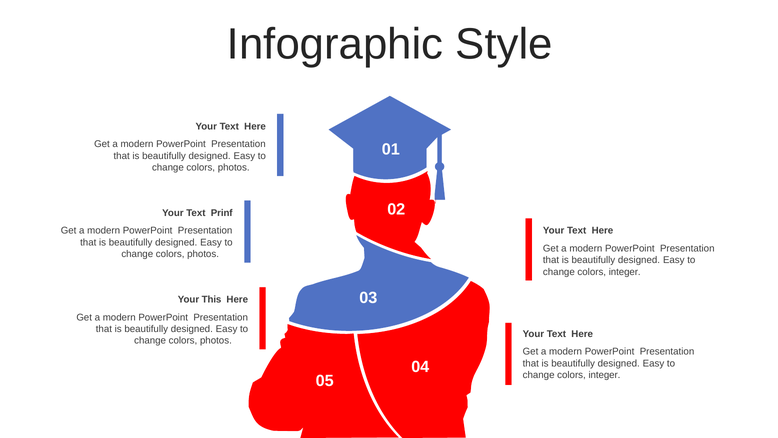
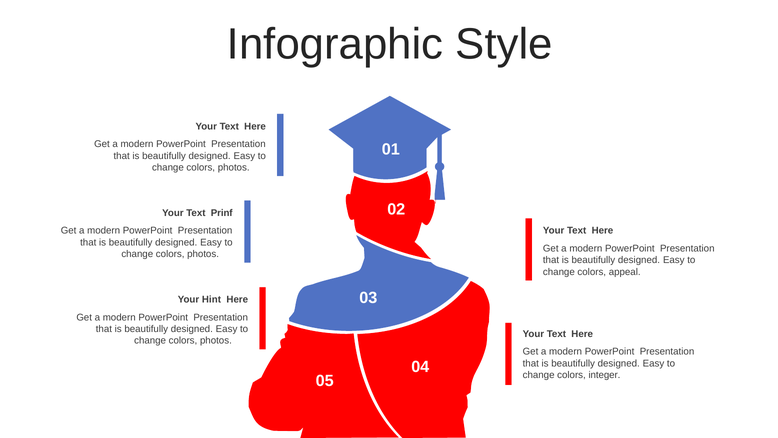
integer at (625, 272): integer -> appeal
This: This -> Hint
